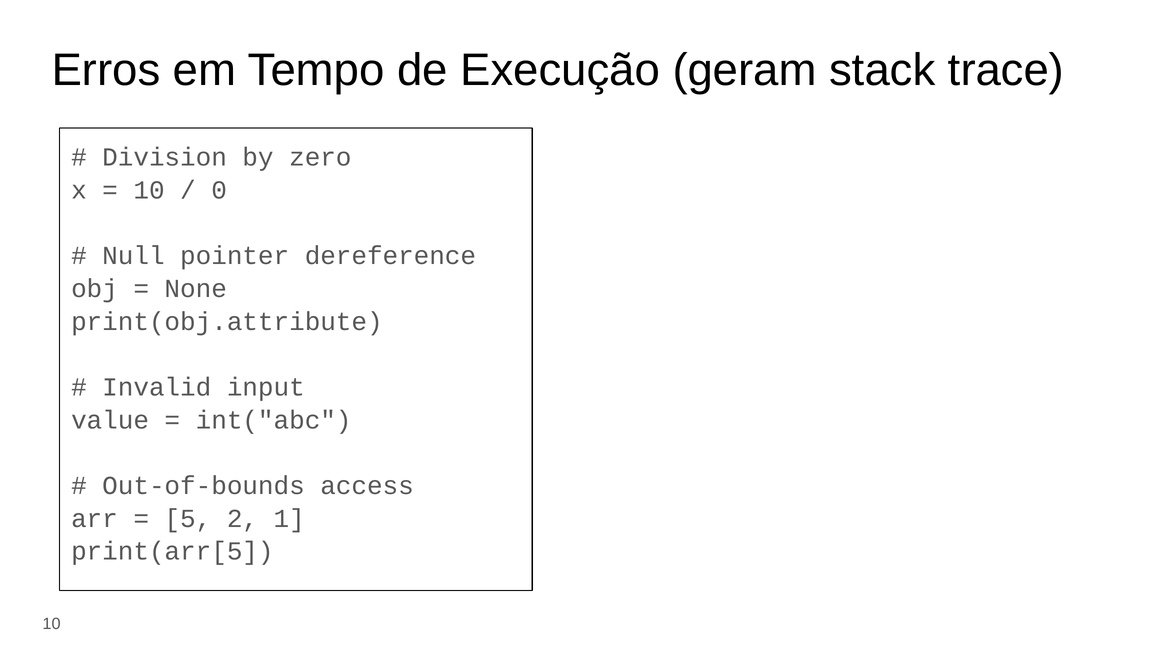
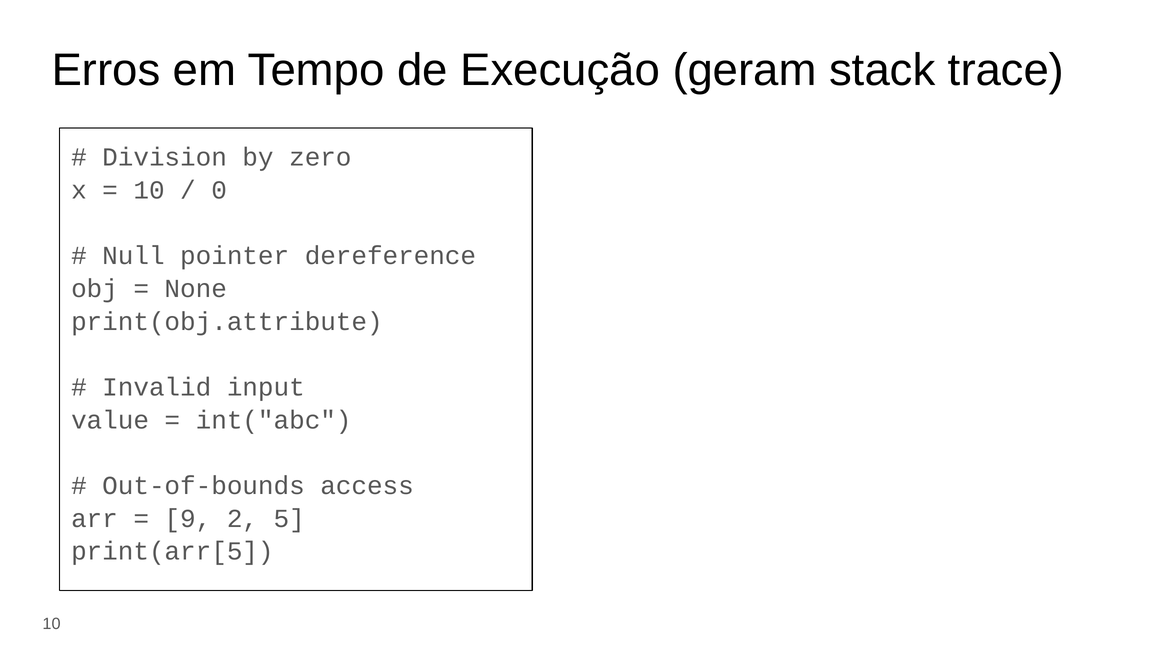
5: 5 -> 9
1: 1 -> 5
